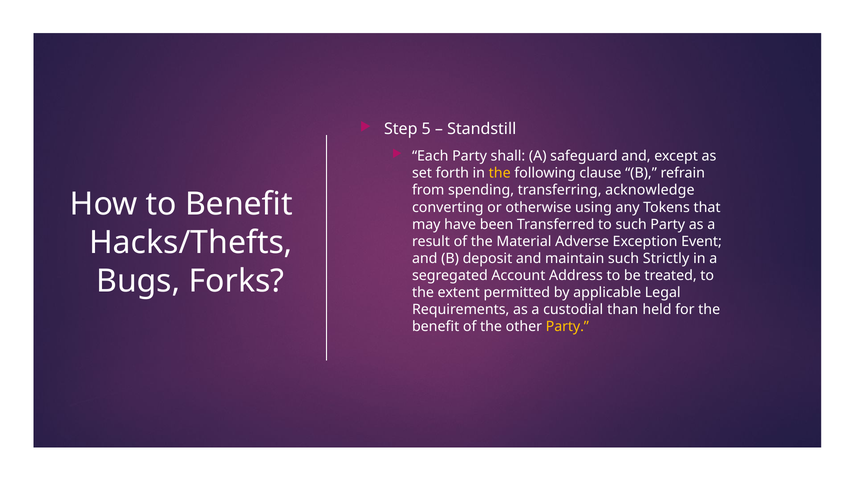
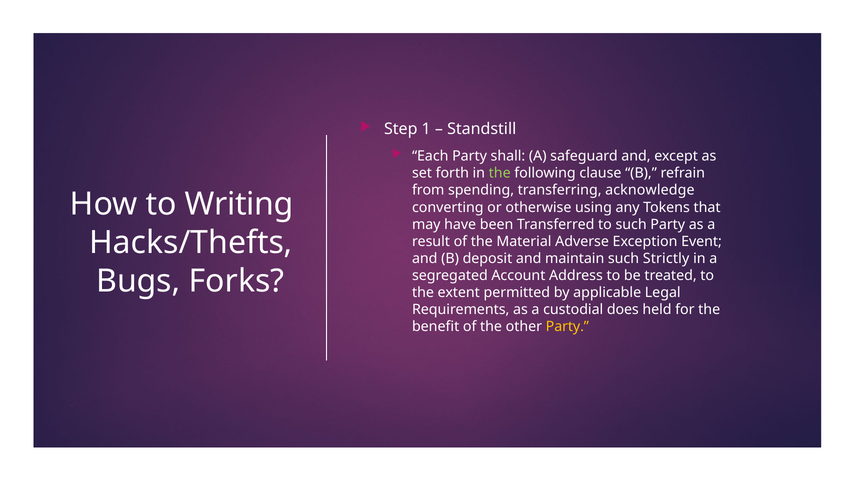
5: 5 -> 1
the at (500, 173) colour: yellow -> light green
to Benefit: Benefit -> Writing
than: than -> does
